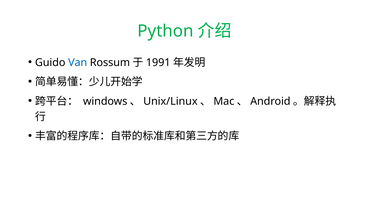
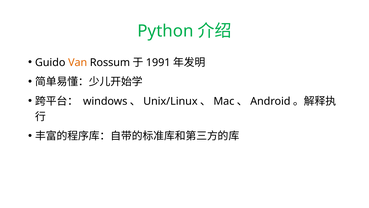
Van colour: blue -> orange
